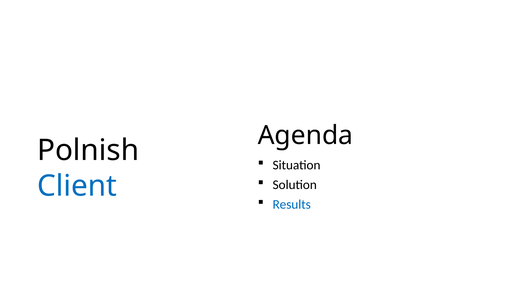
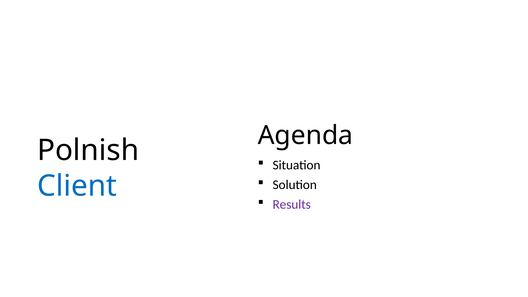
Results colour: blue -> purple
